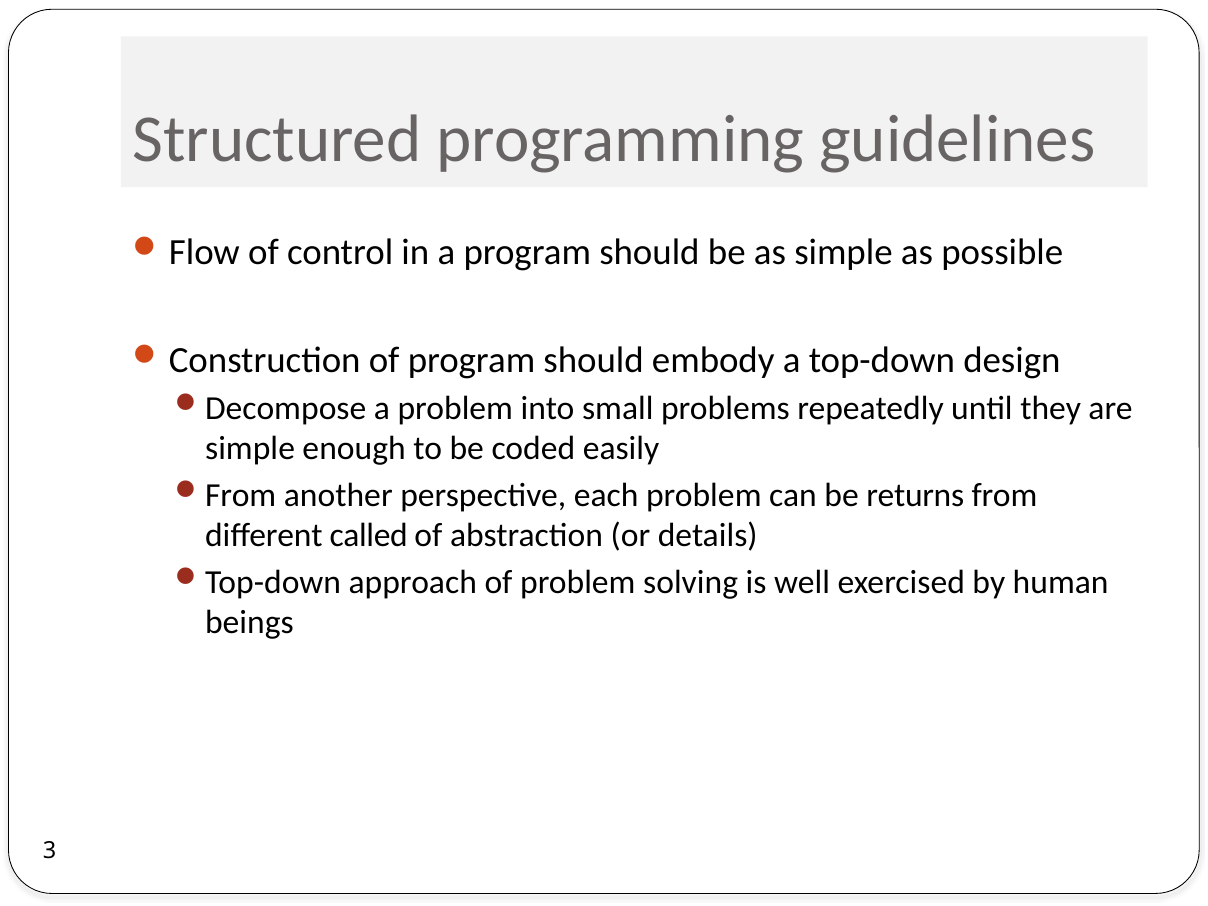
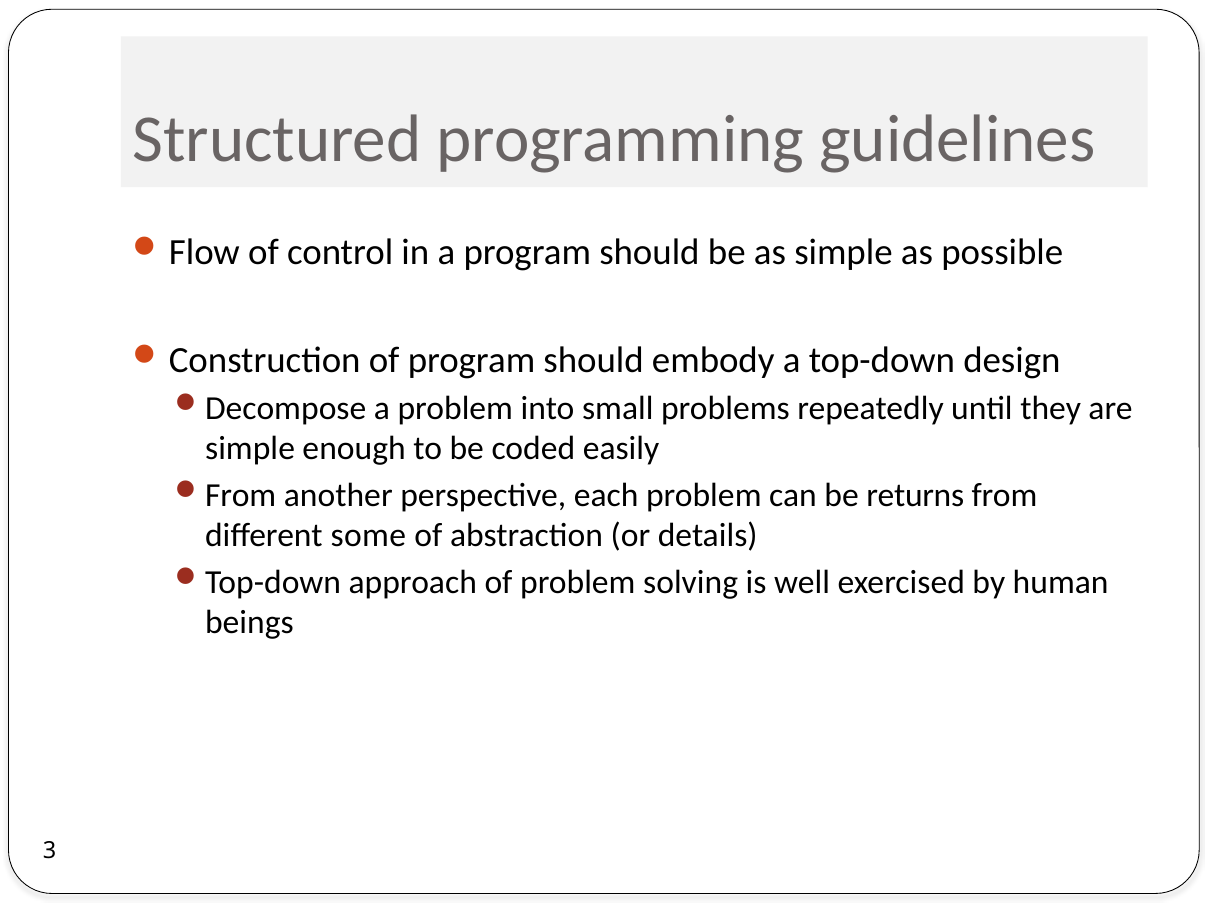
called: called -> some
